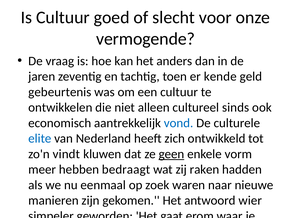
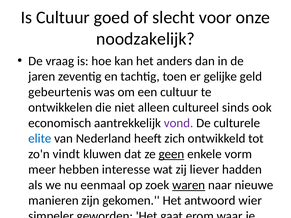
vermogende: vermogende -> noodzakelijk
kende: kende -> gelijke
vond colour: blue -> purple
bedraagt: bedraagt -> interesse
zij raken: raken -> liever
waren underline: none -> present
